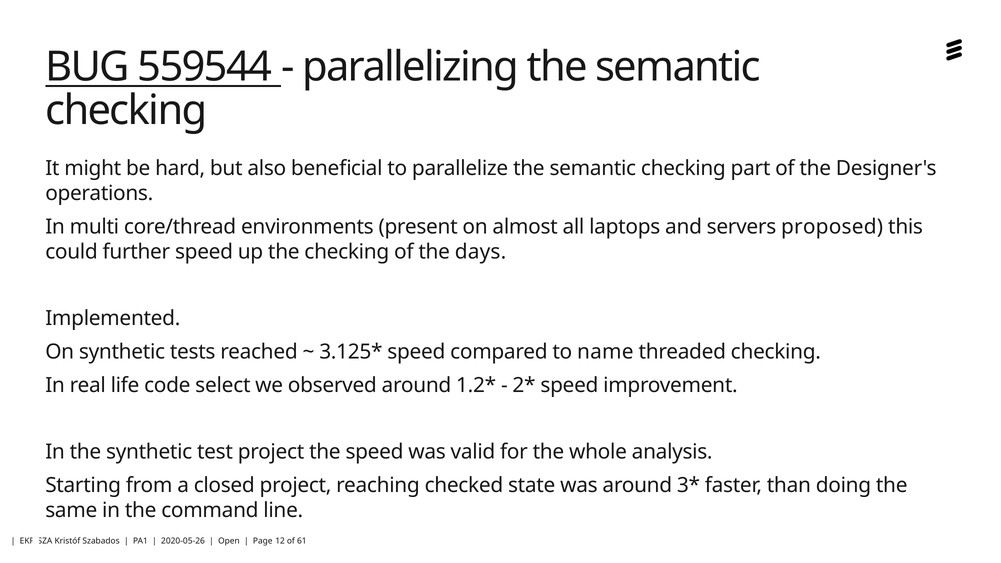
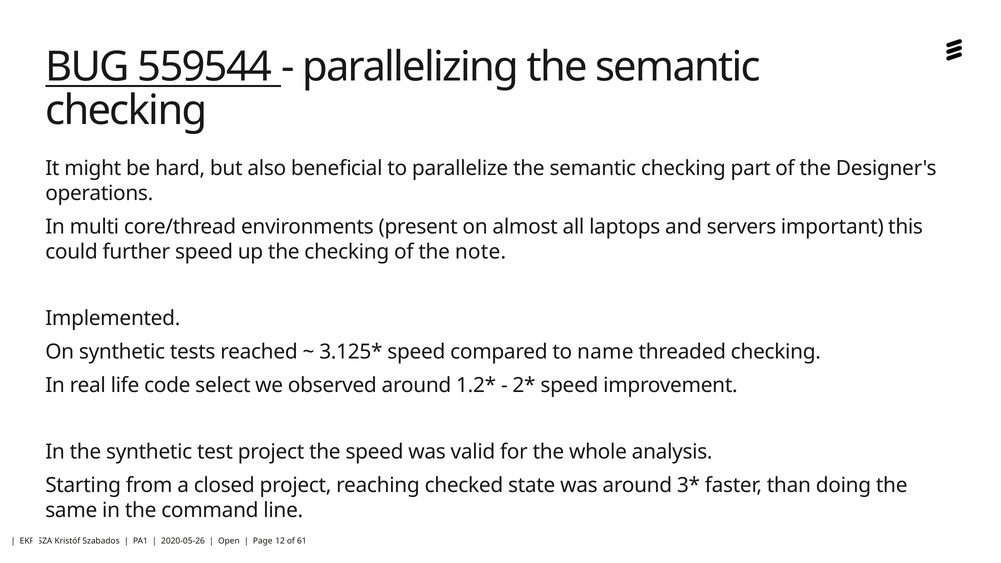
proposed: proposed -> important
days: days -> note
